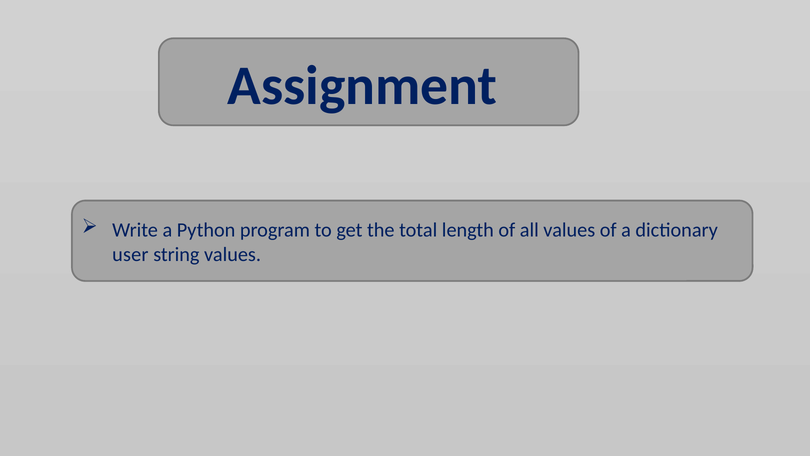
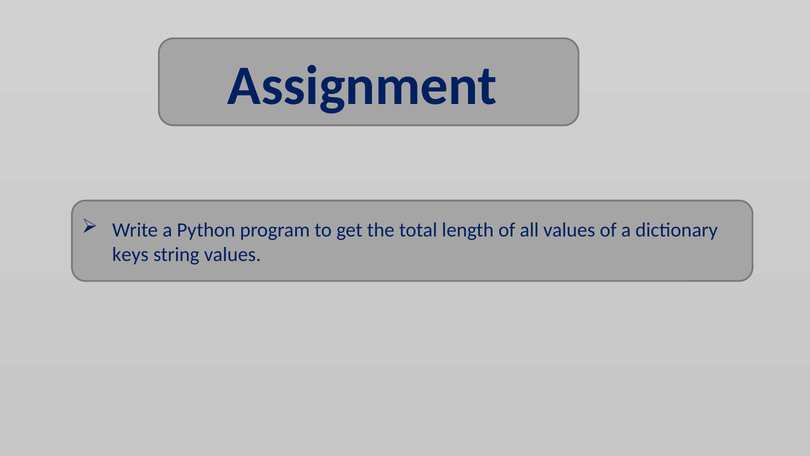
user: user -> keys
